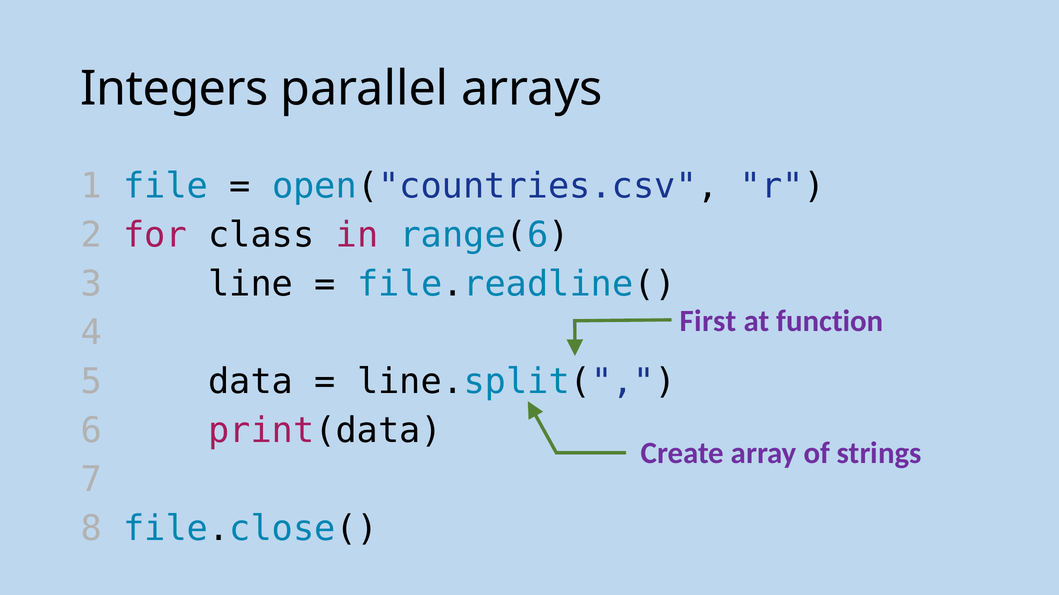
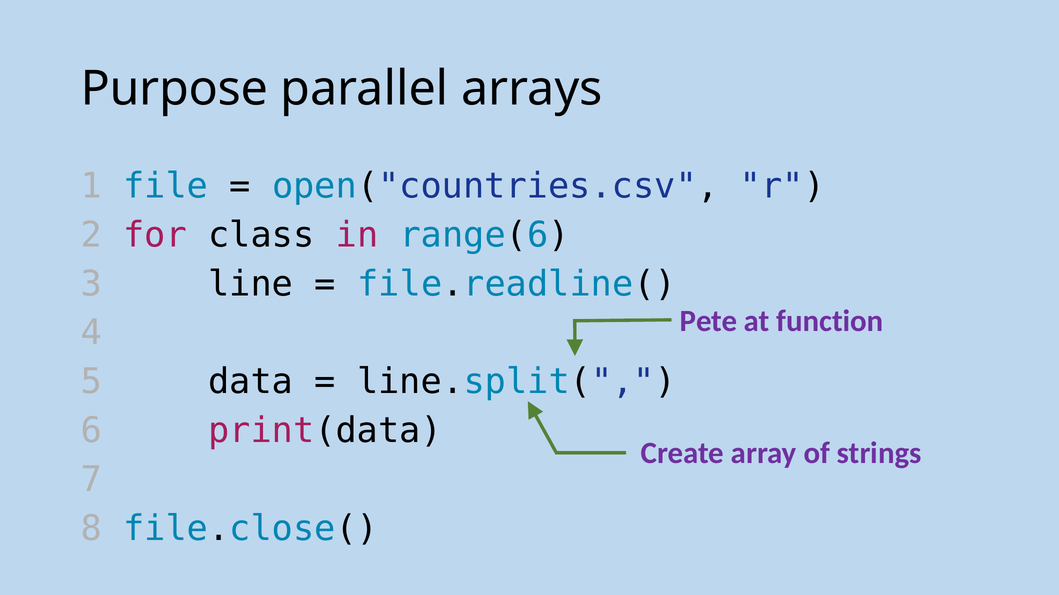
Integers: Integers -> Purpose
First: First -> Pete
